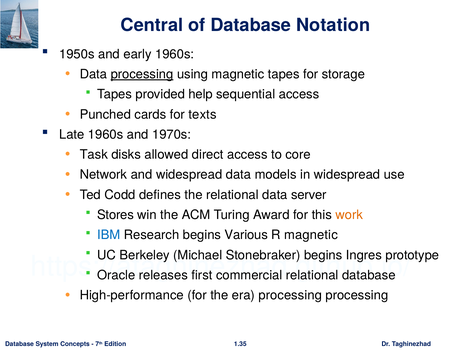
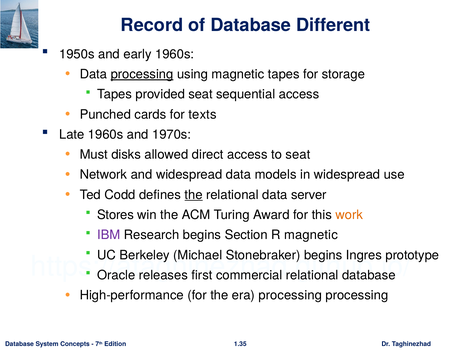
Central: Central -> Record
Notation: Notation -> Different
provided help: help -> seat
Task: Task -> Must
to core: core -> seat
the at (194, 195) underline: none -> present
IBM colour: blue -> purple
Various: Various -> Section
